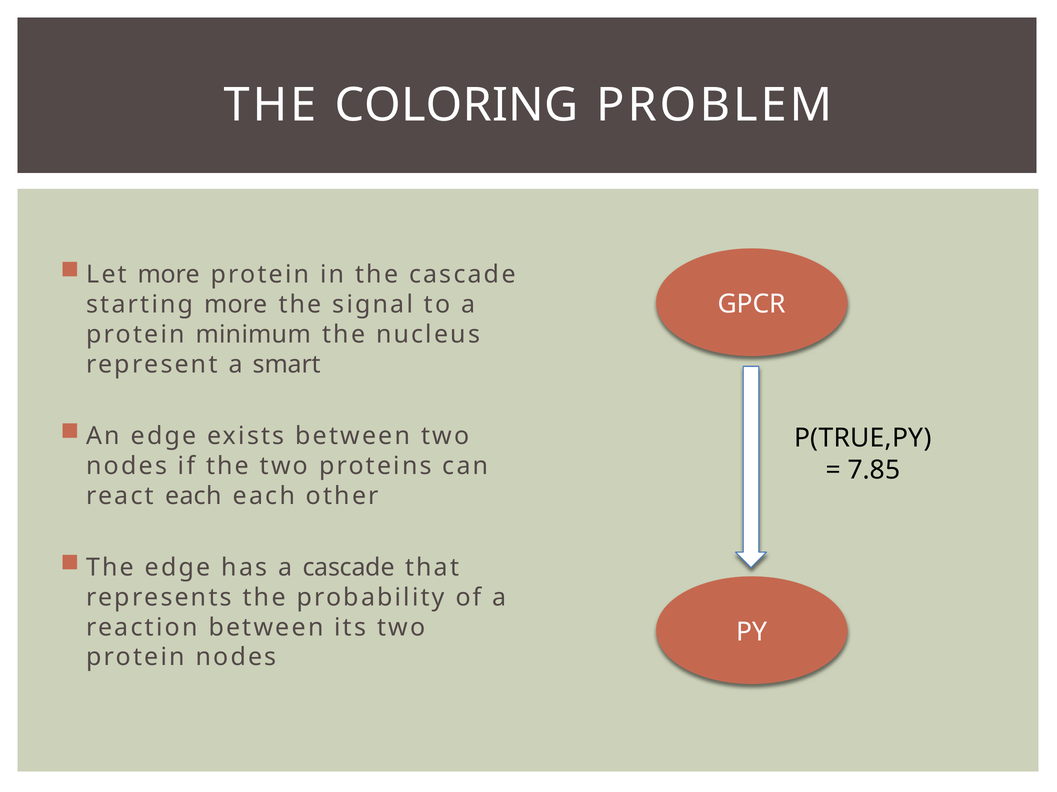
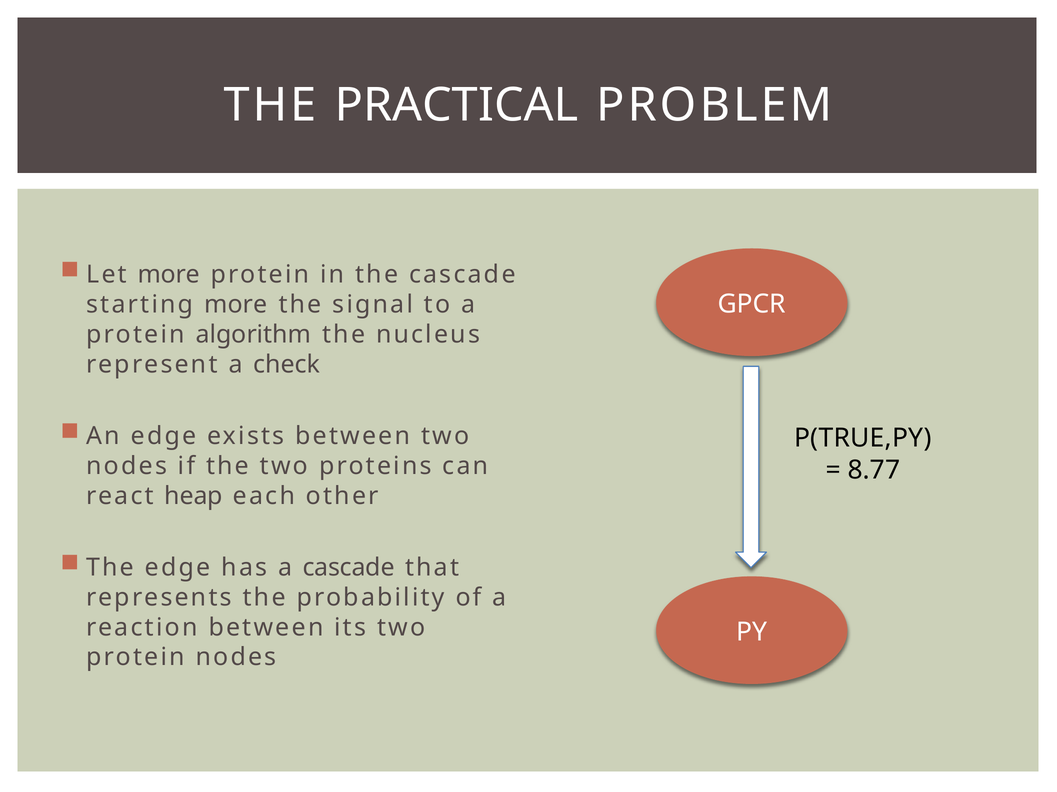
COLORING: COLORING -> PRACTICAL
minimum: minimum -> algorithm
smart: smart -> check
7.85: 7.85 -> 8.77
react each: each -> heap
